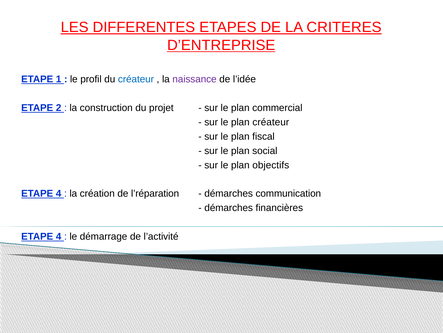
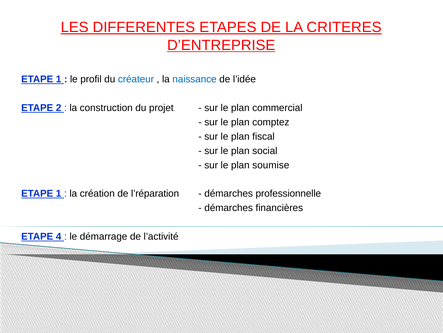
naissance colour: purple -> blue
plan créateur: créateur -> comptez
objectifs: objectifs -> soumise
4 at (59, 193): 4 -> 1
communication: communication -> professionnelle
